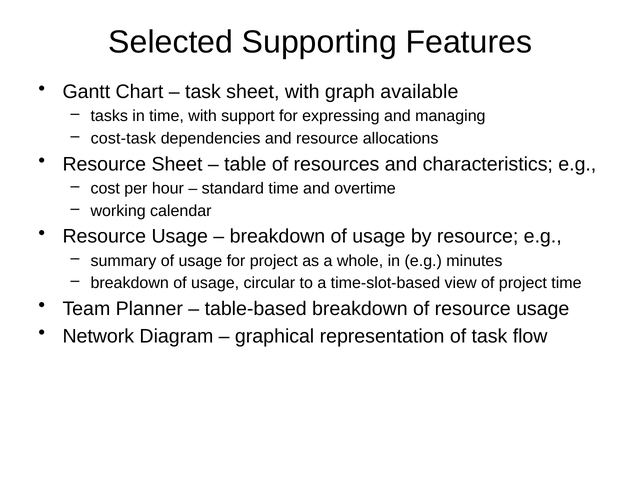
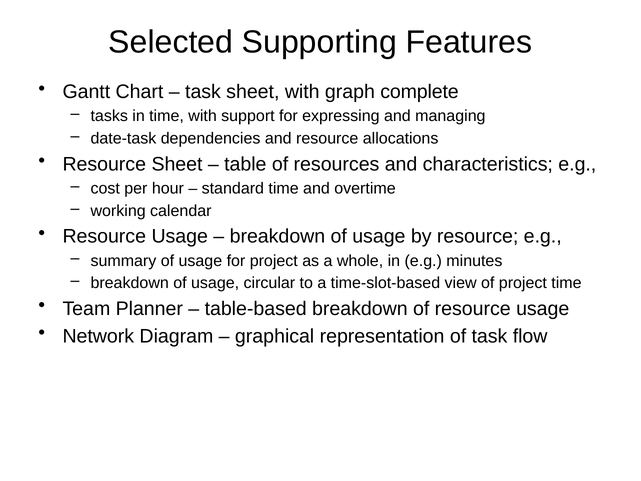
available: available -> complete
cost-task: cost-task -> date-task
